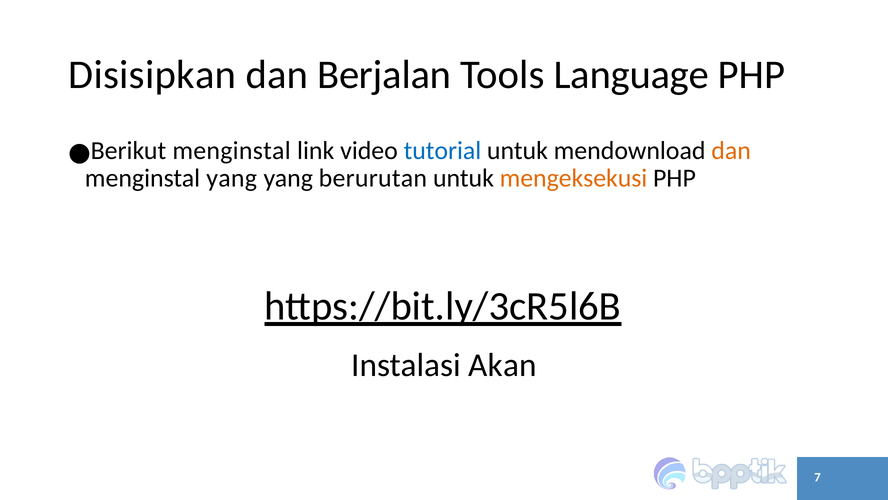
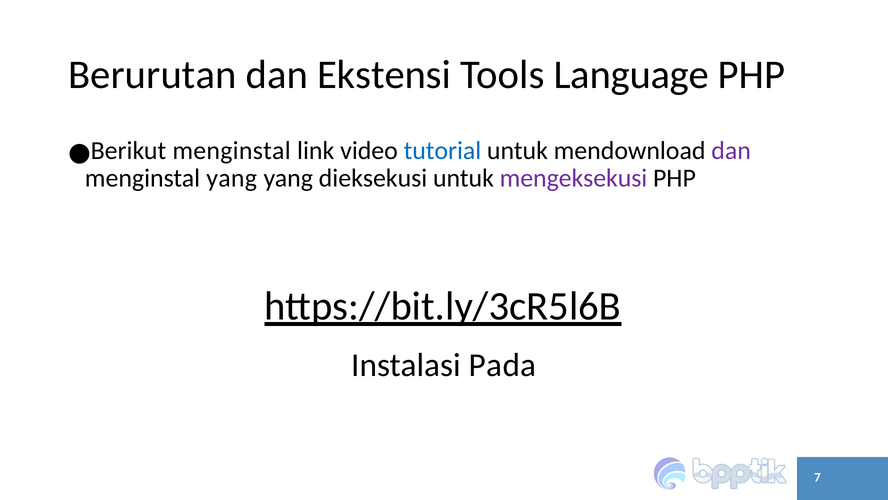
Disisipkan: Disisipkan -> Berurutan
Berjalan: Berjalan -> Ekstensi
dan at (731, 150) colour: orange -> purple
berurutan: berurutan -> dieksekusi
mengeksekusi colour: orange -> purple
Akan: Akan -> Pada
